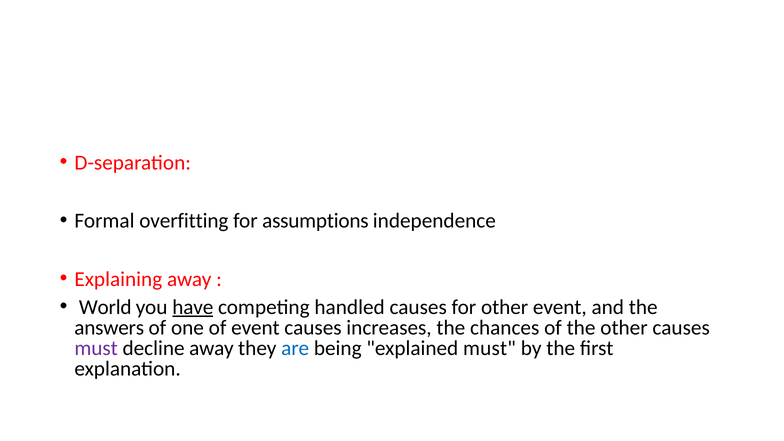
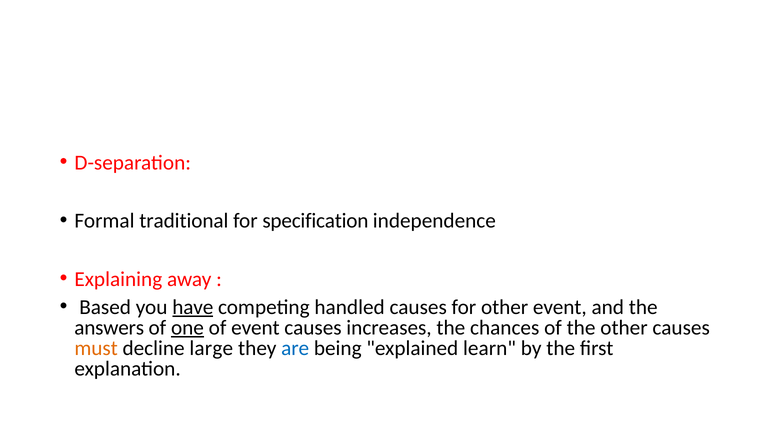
overfitting: overfitting -> traditional
assumptions: assumptions -> specification
World: World -> Based
one underline: none -> present
must at (96, 348) colour: purple -> orange
decline away: away -> large
explained must: must -> learn
